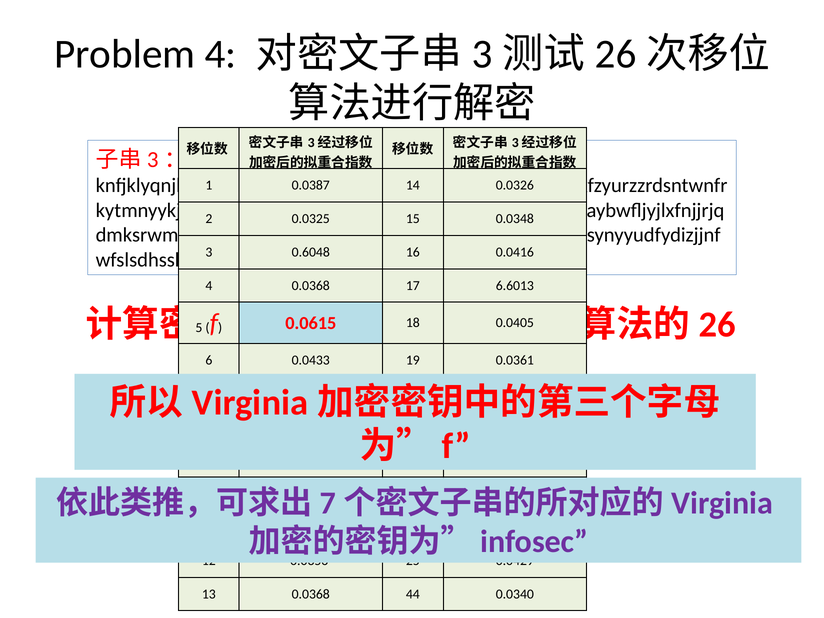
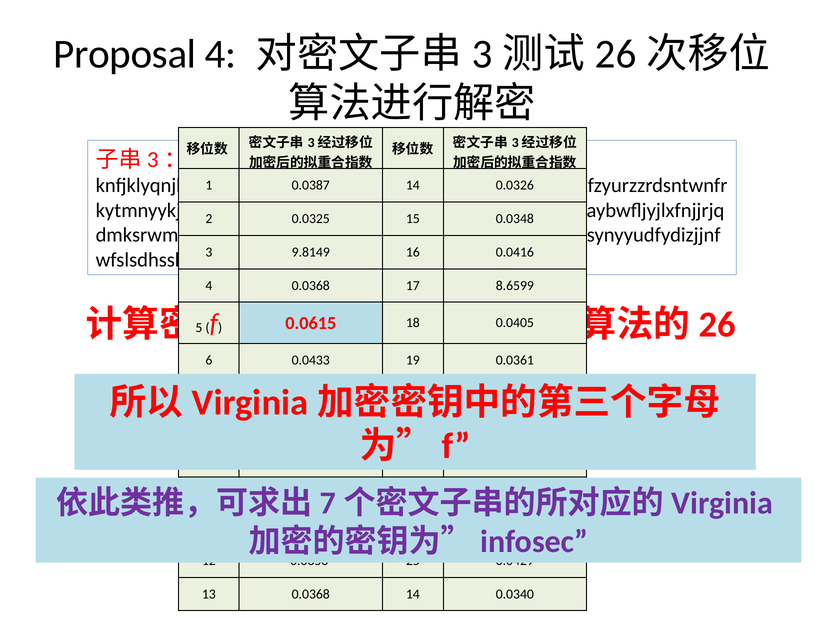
Problem: Problem -> Proposal
0.6048: 0.6048 -> 9.8149
6.6013: 6.6013 -> 8.6599
0.0368 44: 44 -> 14
